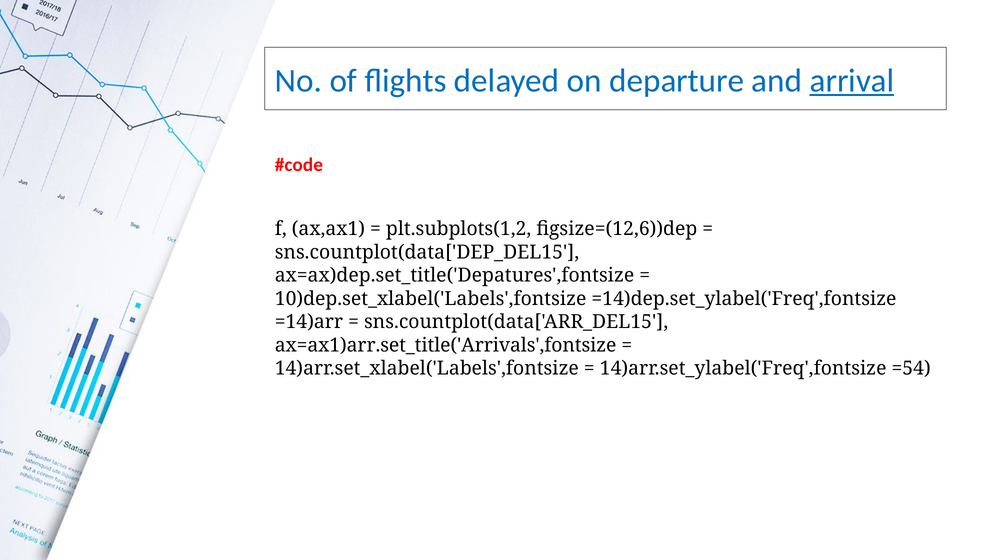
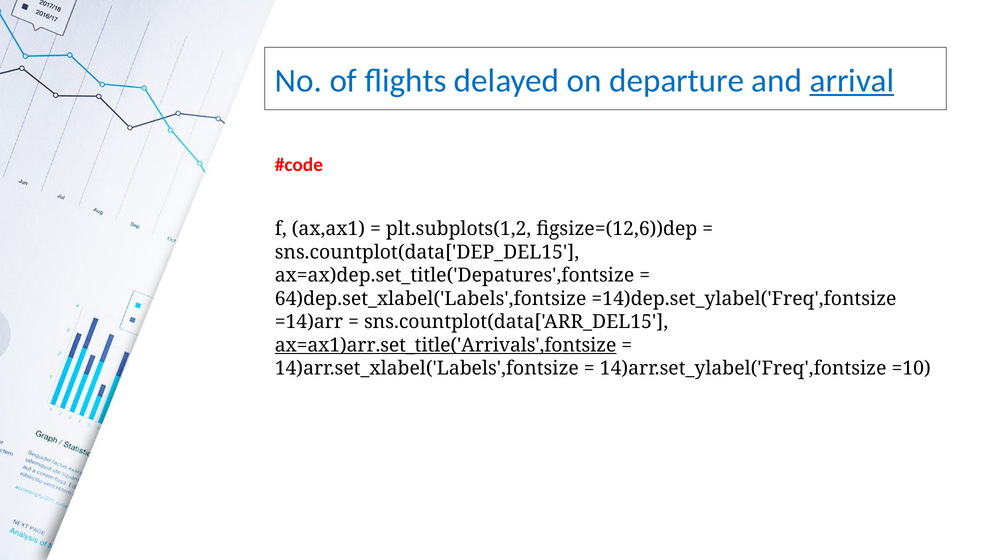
10)dep.set_xlabel('Labels',fontsize: 10)dep.set_xlabel('Labels',fontsize -> 64)dep.set_xlabel('Labels',fontsize
ax=ax1)arr.set_title('Arrivals',fontsize underline: none -> present
=54: =54 -> =10
